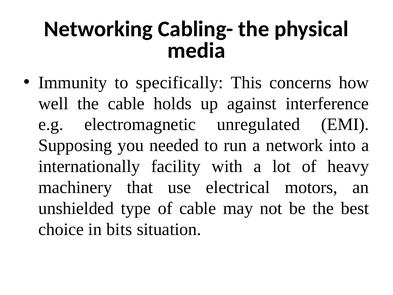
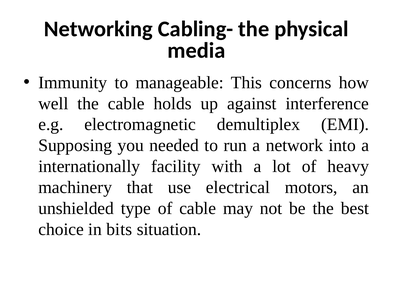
specifically: specifically -> manageable
unregulated: unregulated -> demultiplex
